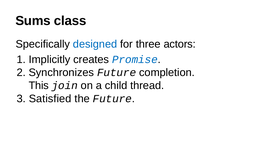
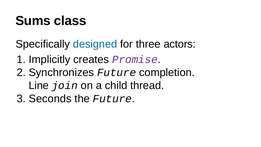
Promise colour: blue -> purple
This: This -> Line
Satisfied: Satisfied -> Seconds
